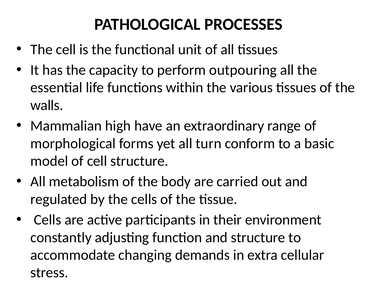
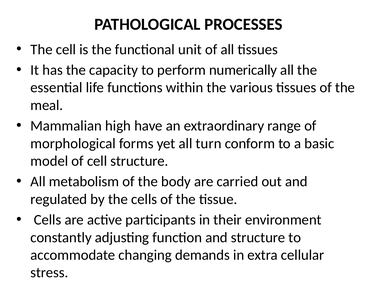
outpouring: outpouring -> numerically
walls: walls -> meal
